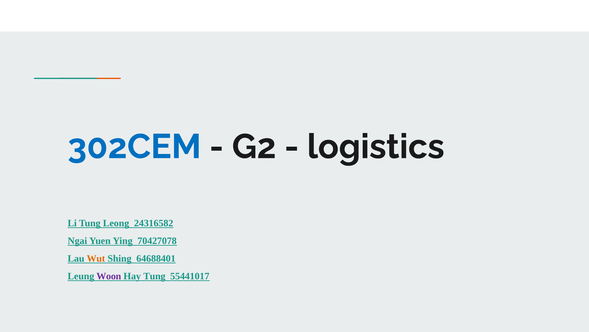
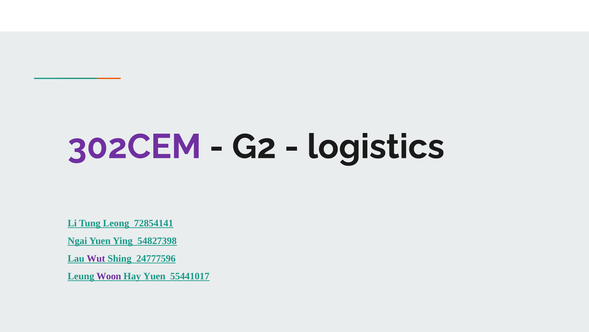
302CEM colour: blue -> purple
24316582: 24316582 -> 72854141
70427078: 70427078 -> 54827398
Wut colour: orange -> purple
64688401: 64688401 -> 24777596
Hay Tung: Tung -> Yuen
